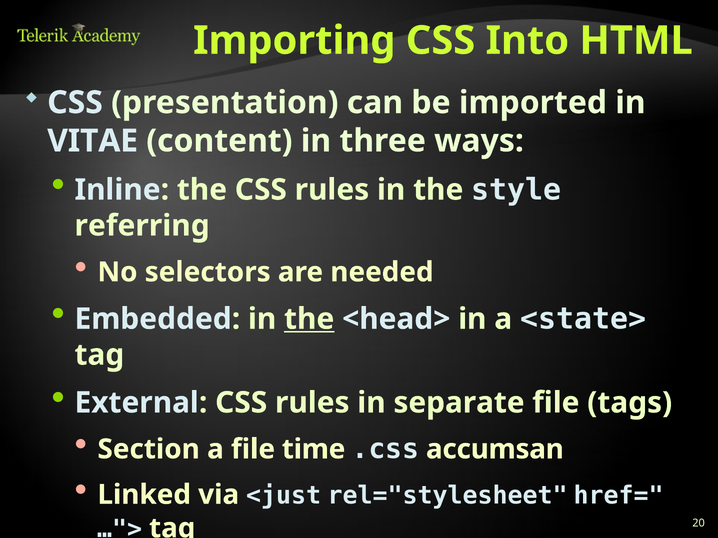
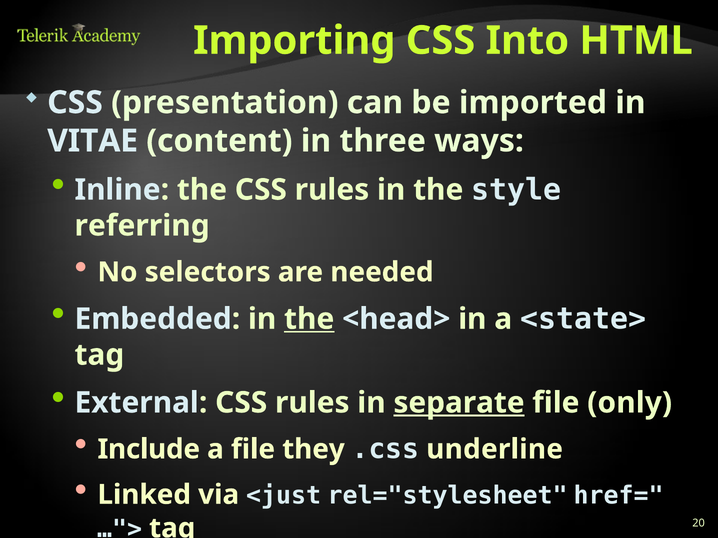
separate underline: none -> present
tags: tags -> only
Section: Section -> Include
time: time -> they
accumsan: accumsan -> underline
